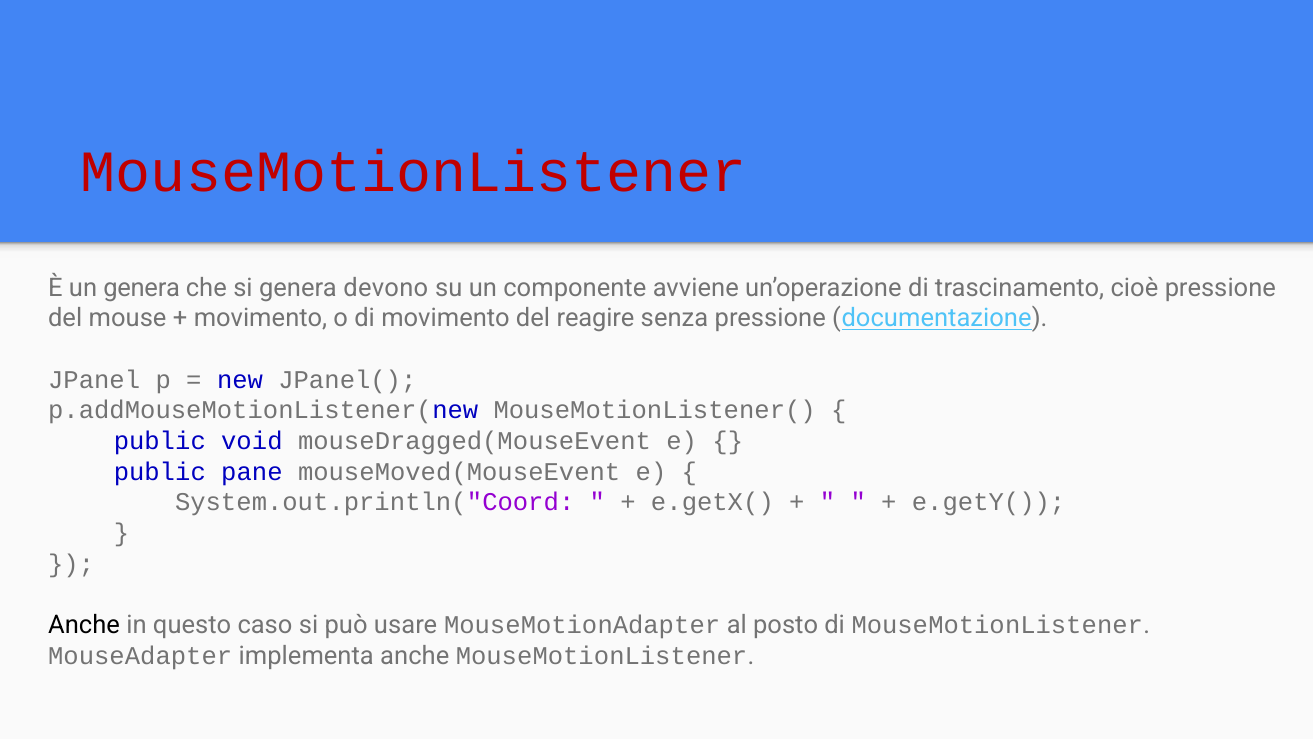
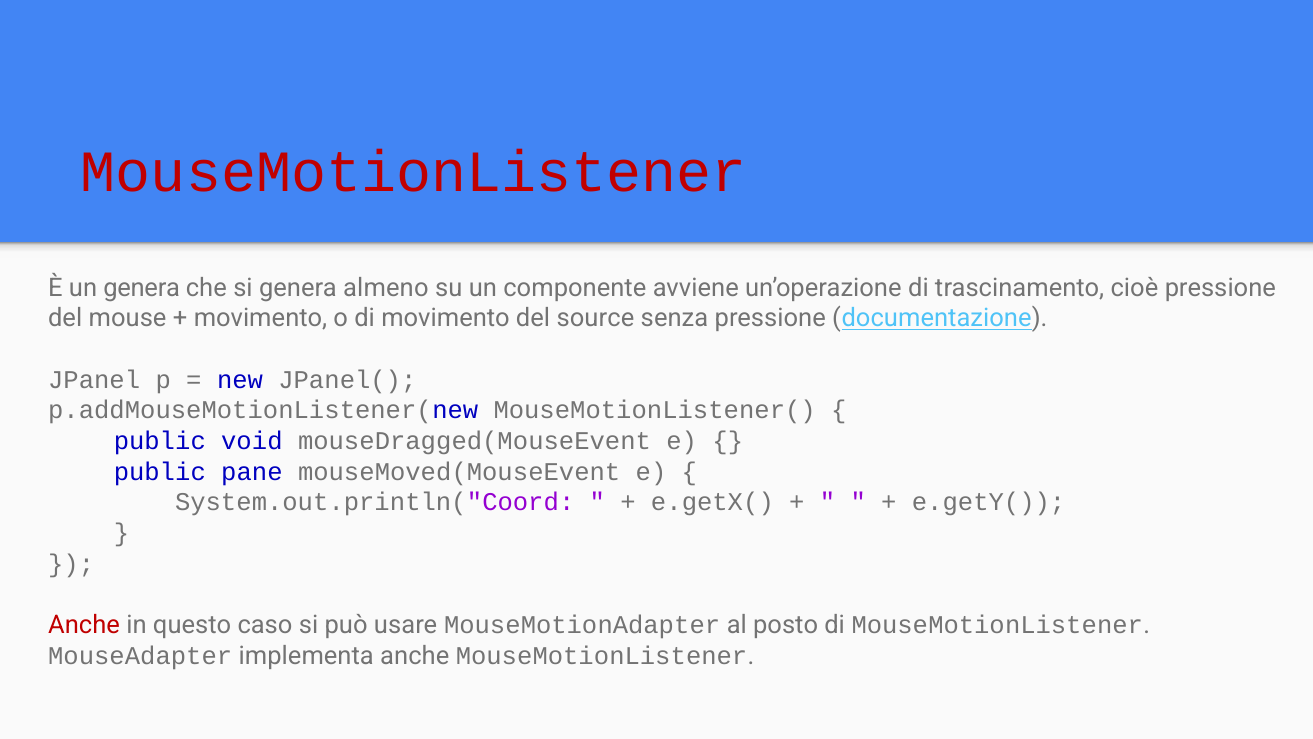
devono: devono -> almeno
reagire: reagire -> source
Anche at (84, 625) colour: black -> red
